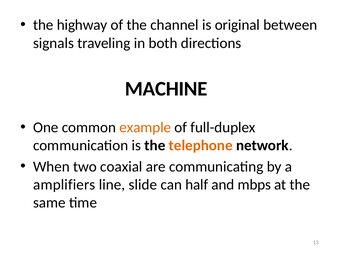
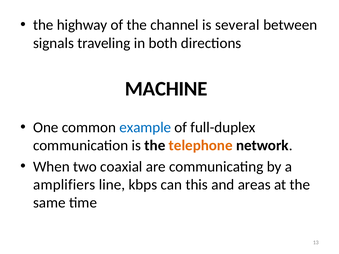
original: original -> several
example colour: orange -> blue
slide: slide -> kbps
half: half -> this
mbps: mbps -> areas
